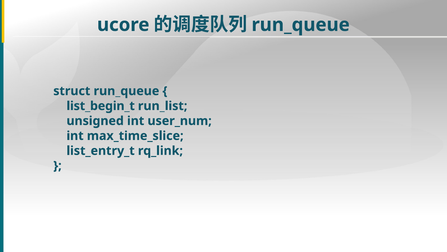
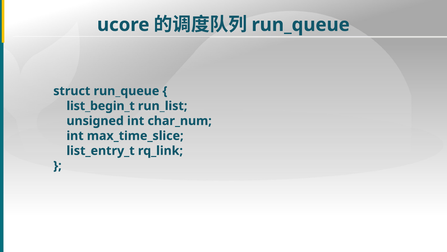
user_num: user_num -> char_num
